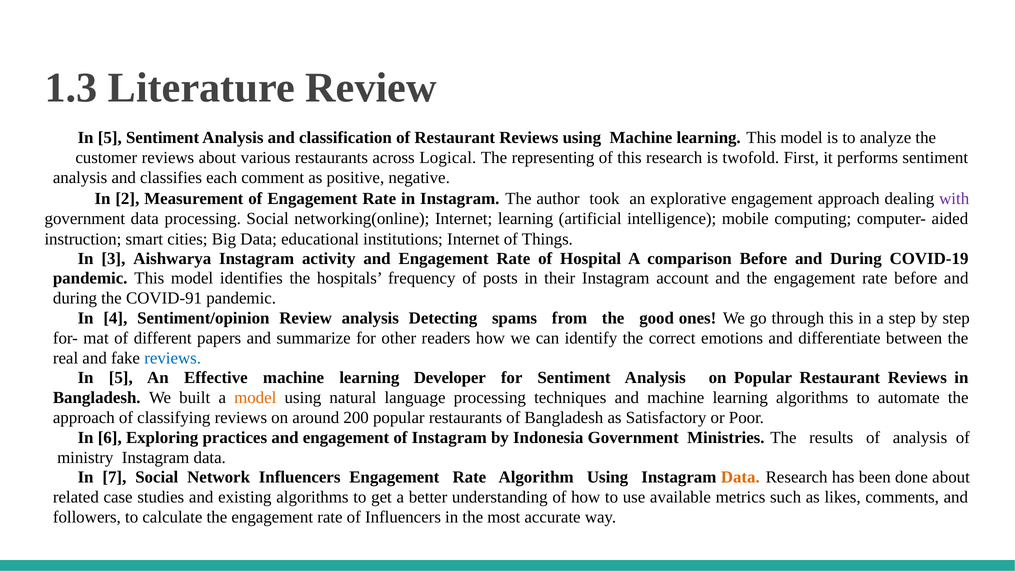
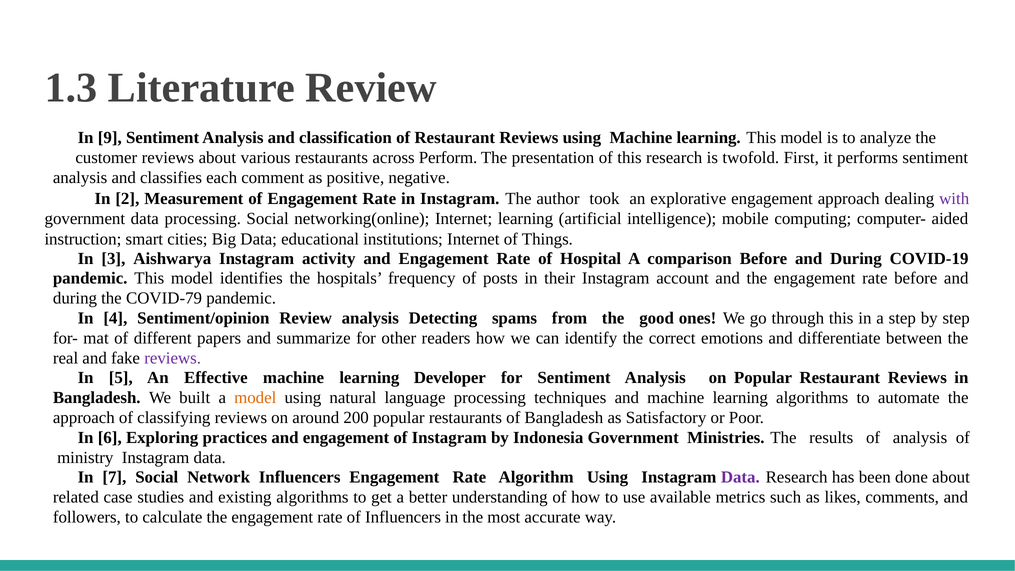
5 at (110, 138): 5 -> 9
Logical: Logical -> Perform
representing: representing -> presentation
COVID-91: COVID-91 -> COVID-79
reviews at (173, 358) colour: blue -> purple
Data at (740, 477) colour: orange -> purple
